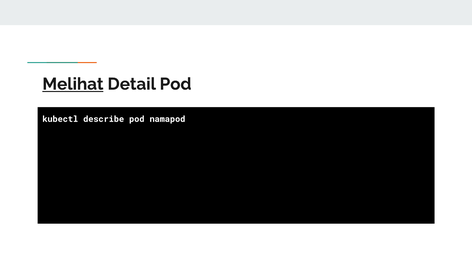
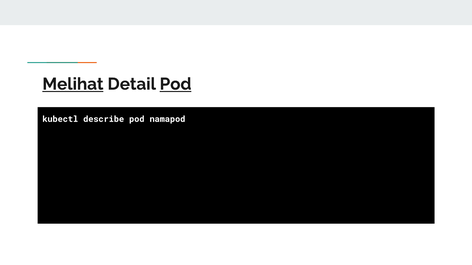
Pod at (176, 84) underline: none -> present
